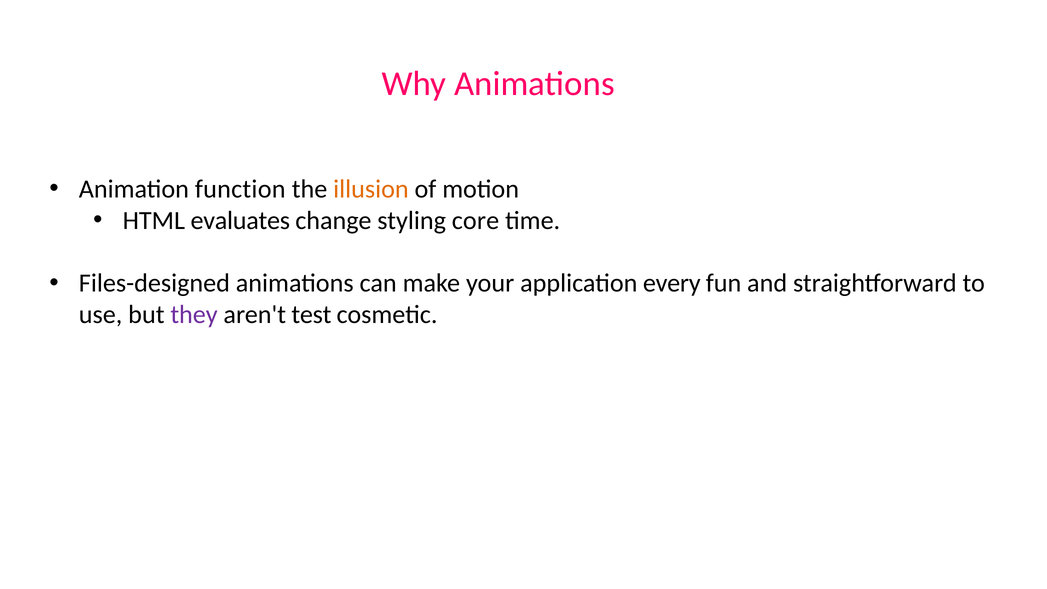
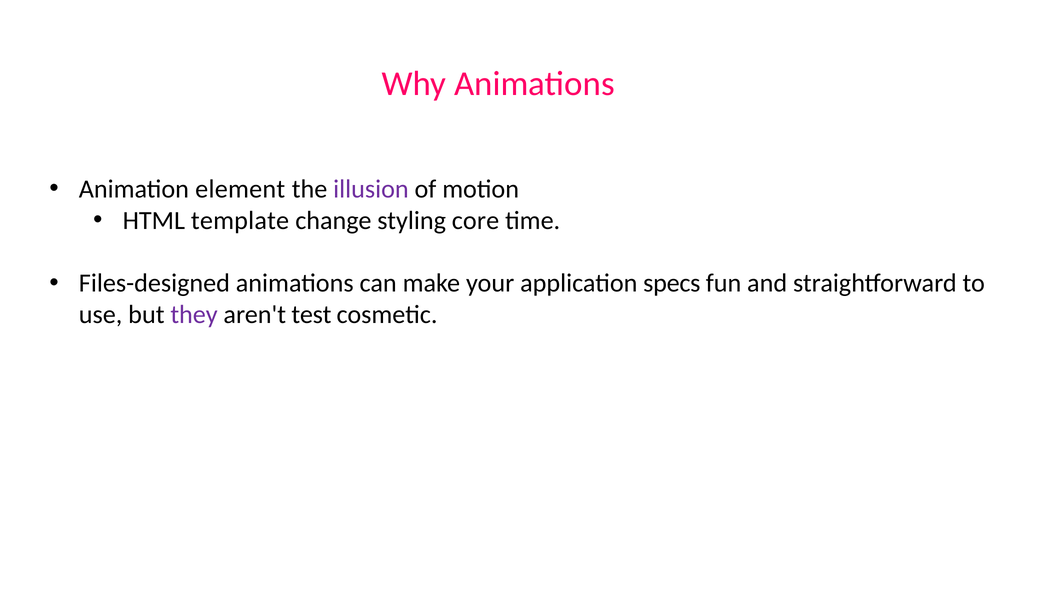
function: function -> element
illusion colour: orange -> purple
evaluates: evaluates -> template
every: every -> specs
